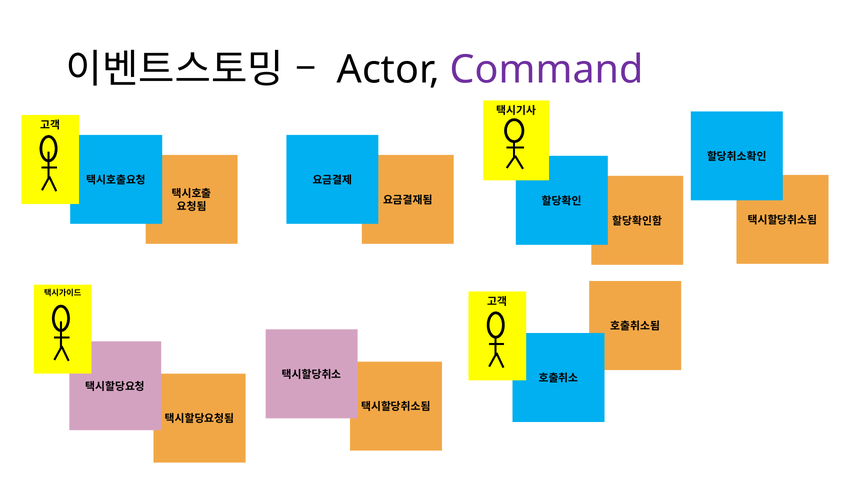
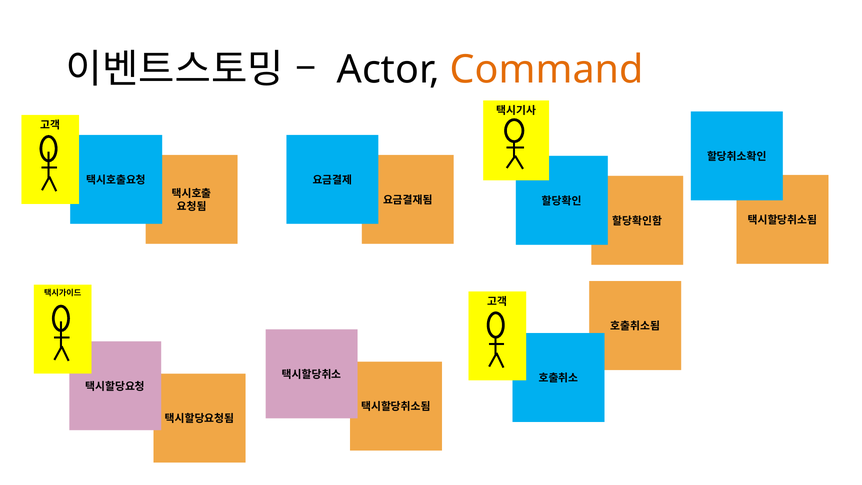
Command colour: purple -> orange
